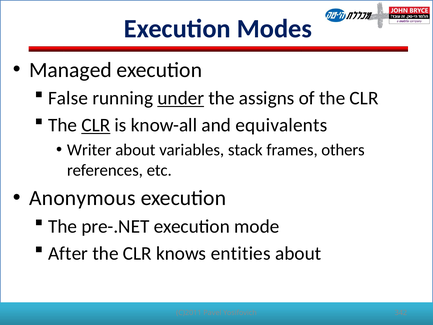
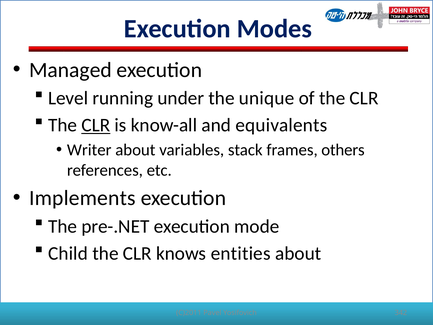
False: False -> Level
under underline: present -> none
assigns: assigns -> unique
Anonymous: Anonymous -> Implements
After: After -> Child
